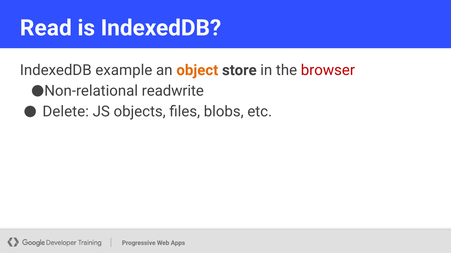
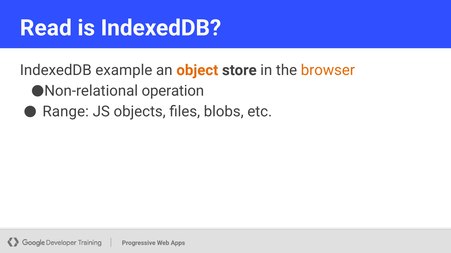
browser colour: red -> orange
readwrite: readwrite -> operation
Delete: Delete -> Range
